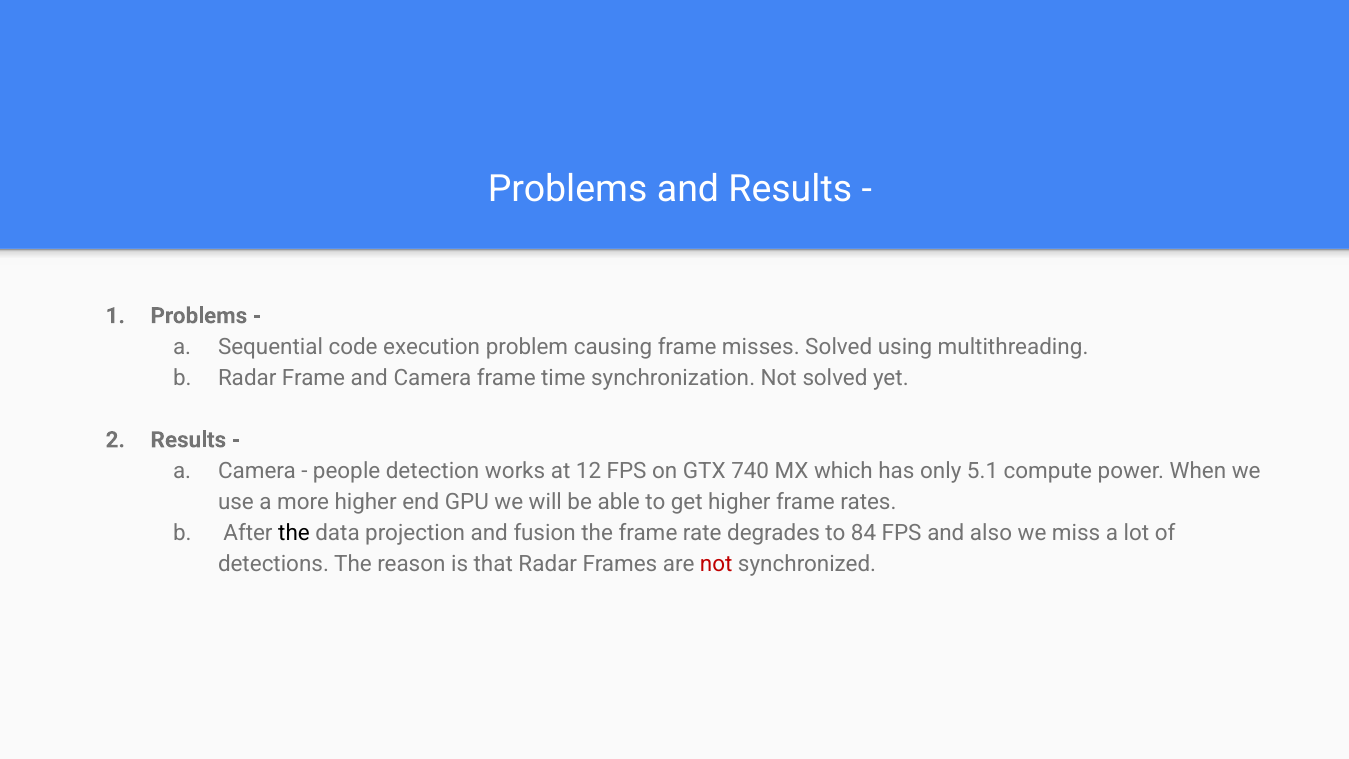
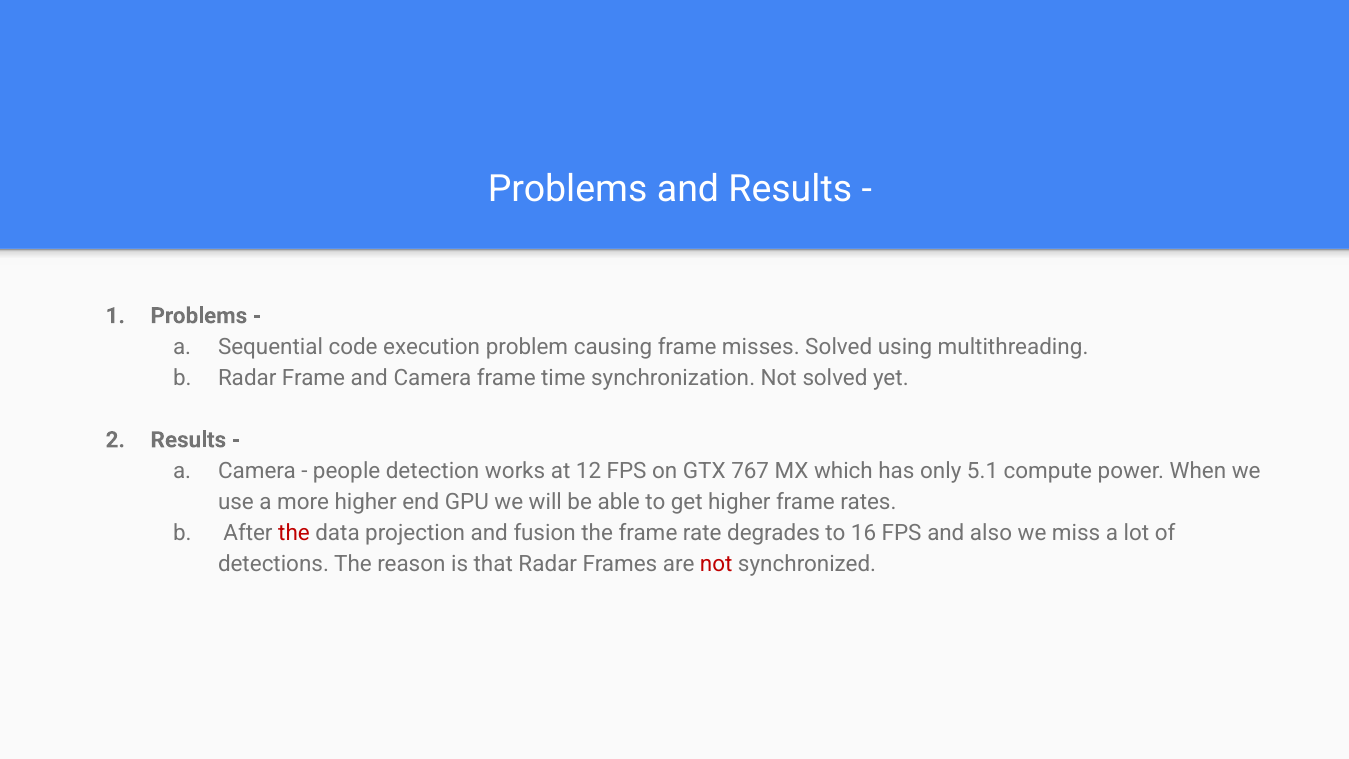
740: 740 -> 767
the at (294, 533) colour: black -> red
84: 84 -> 16
